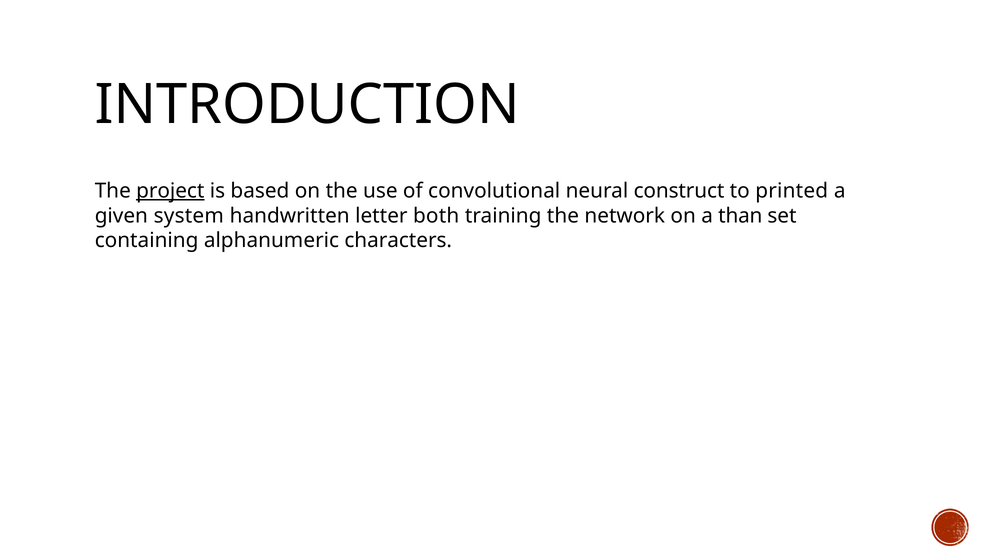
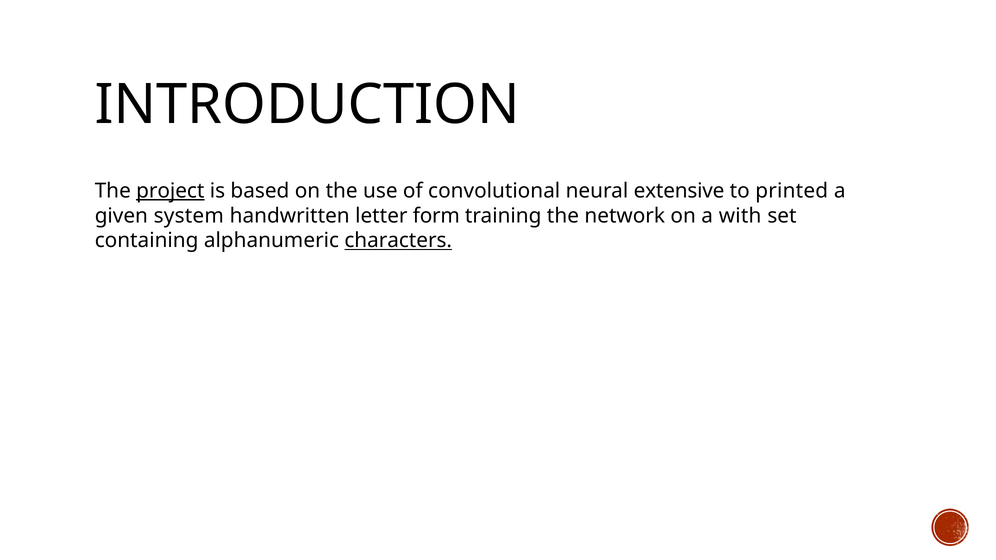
construct: construct -> extensive
both: both -> form
than: than -> with
characters underline: none -> present
